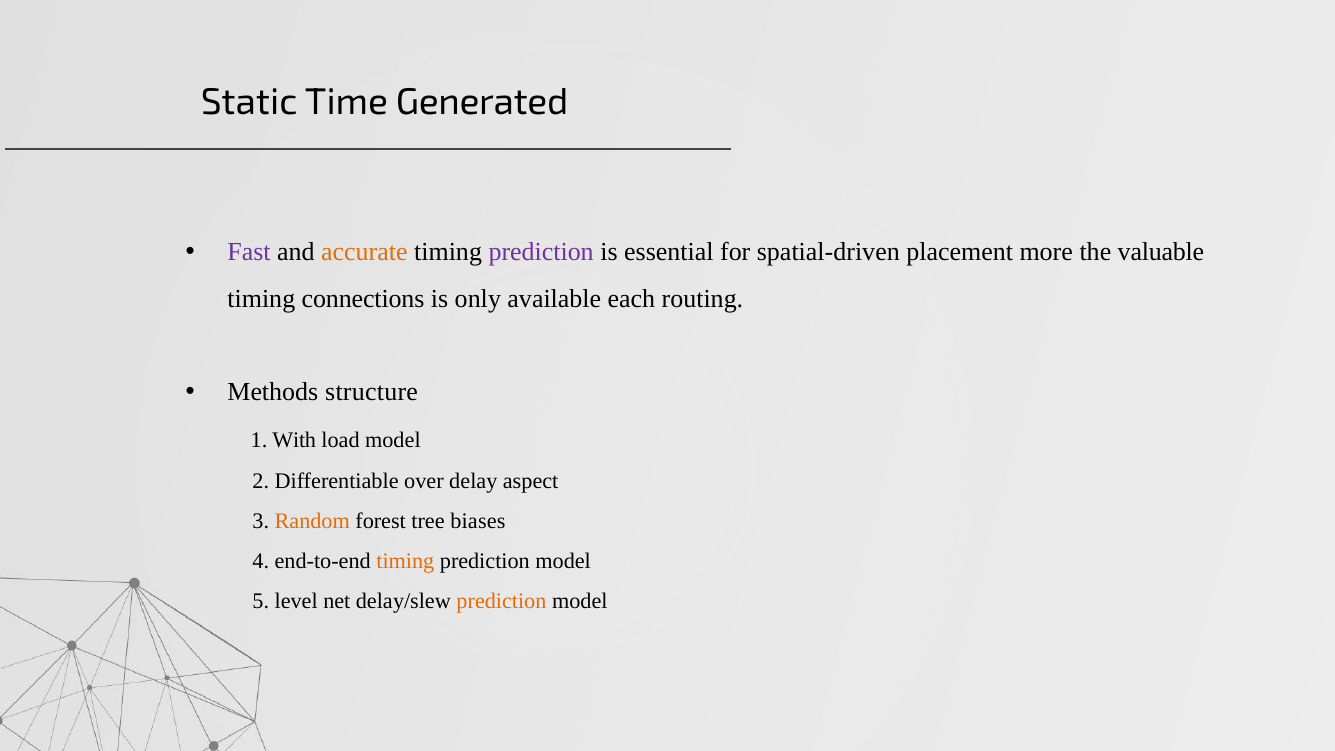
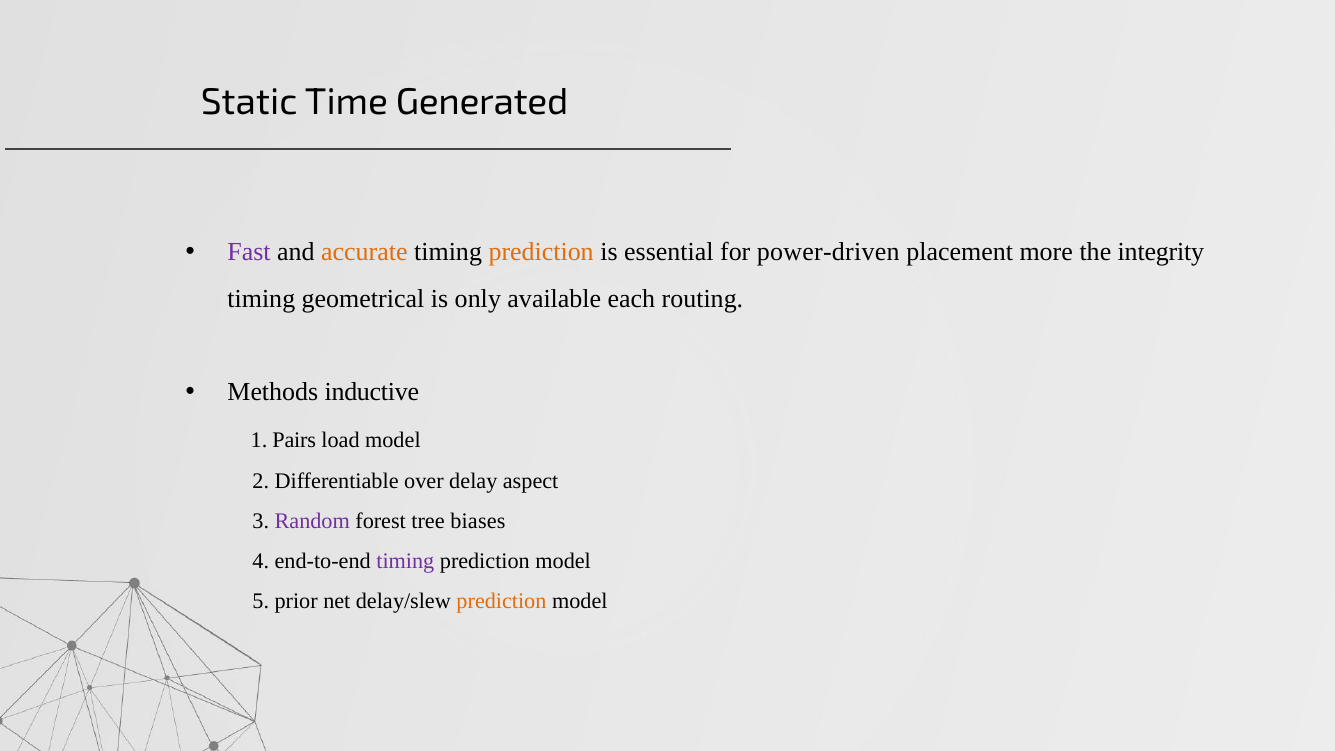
prediction at (541, 252) colour: purple -> orange
spatial-driven: spatial-driven -> power-driven
valuable: valuable -> integrity
connections: connections -> geometrical
structure: structure -> inductive
With: With -> Pairs
Random colour: orange -> purple
timing at (405, 561) colour: orange -> purple
level: level -> prior
